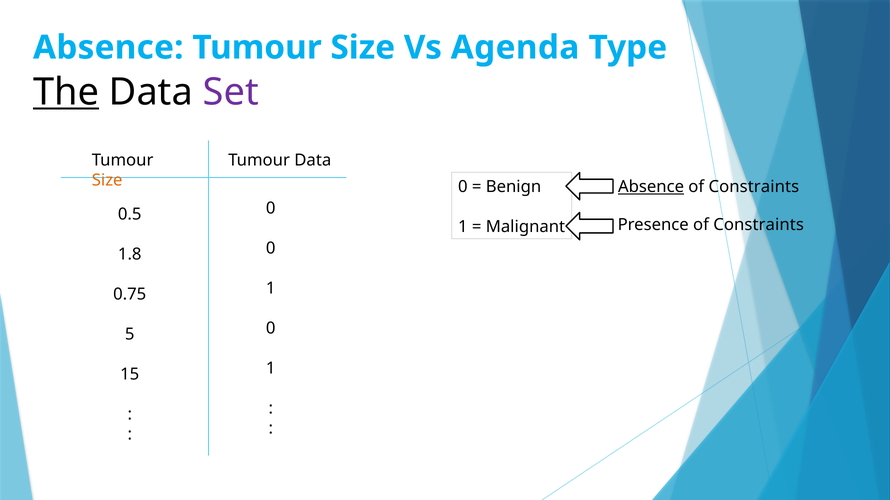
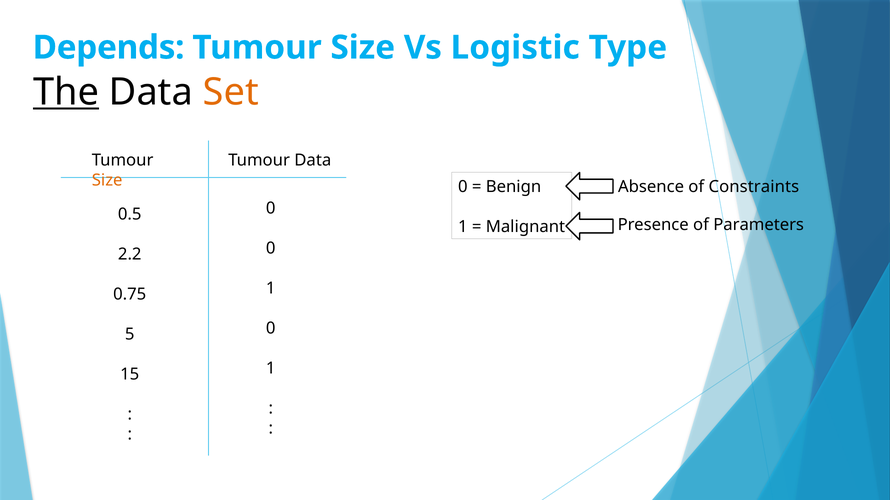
Absence at (108, 48): Absence -> Depends
Agenda: Agenda -> Logistic
Set colour: purple -> orange
Absence at (651, 187) underline: present -> none
Presence of Constraints: Constraints -> Parameters
1.8: 1.8 -> 2.2
